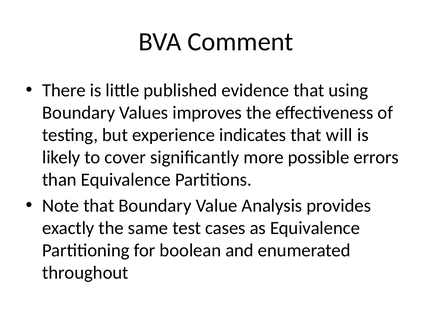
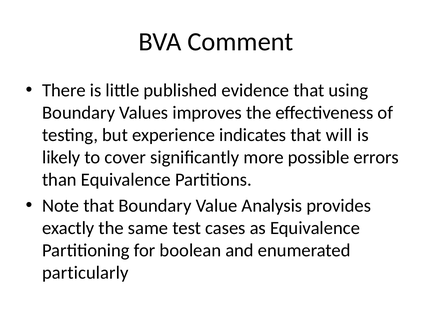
throughout: throughout -> particularly
